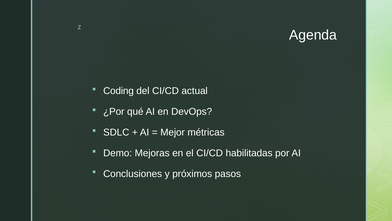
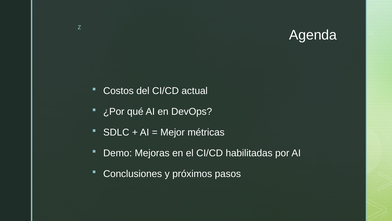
Coding: Coding -> Costos
